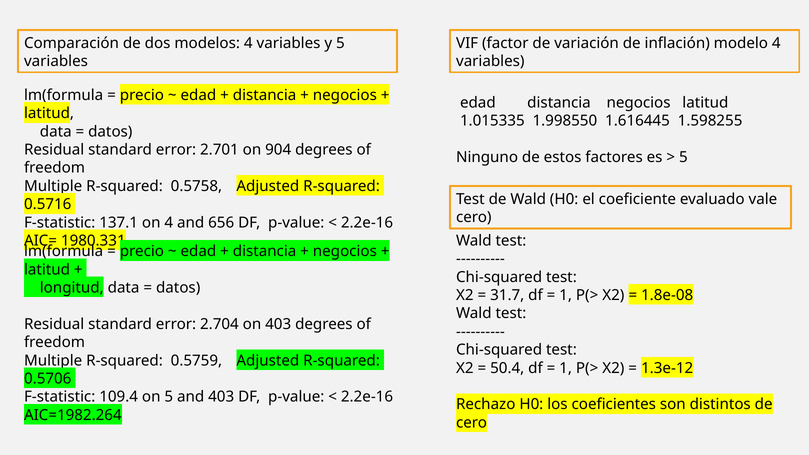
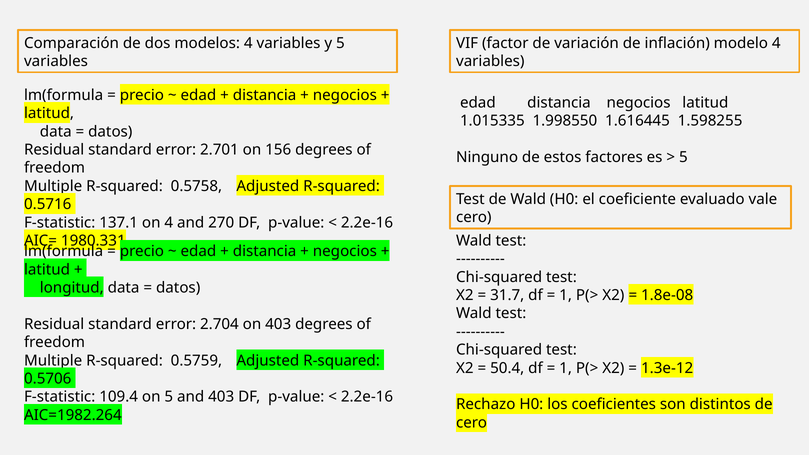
904: 904 -> 156
656: 656 -> 270
